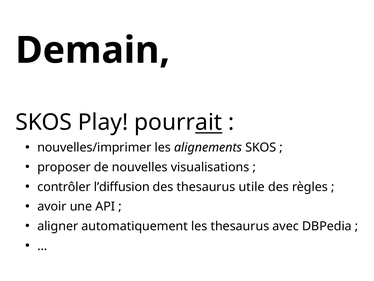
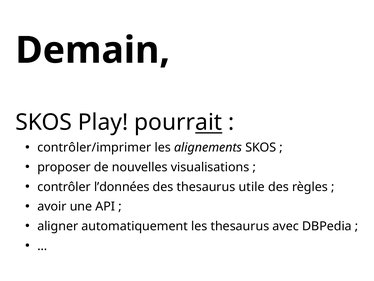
nouvelles/imprimer: nouvelles/imprimer -> contrôler/imprimer
l’diffusion: l’diffusion -> l’données
